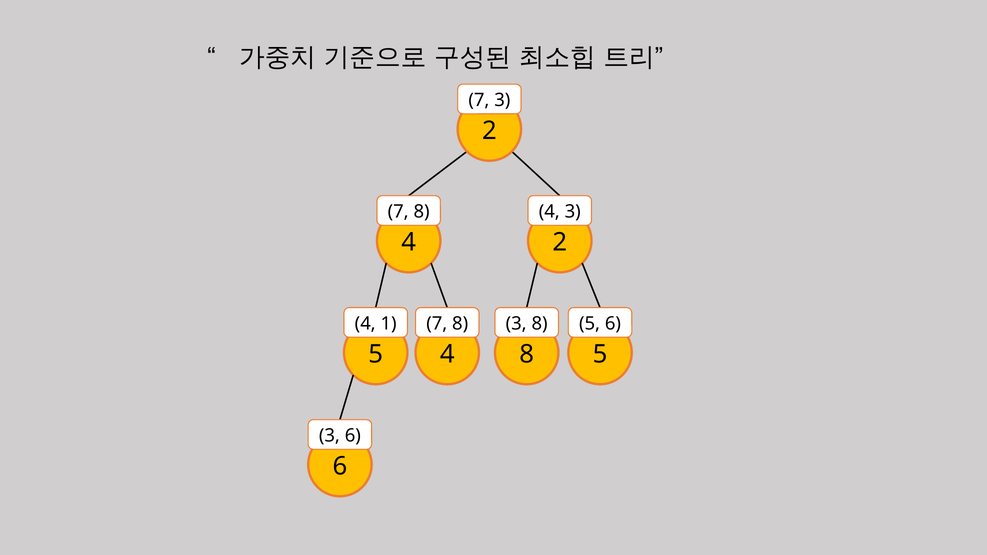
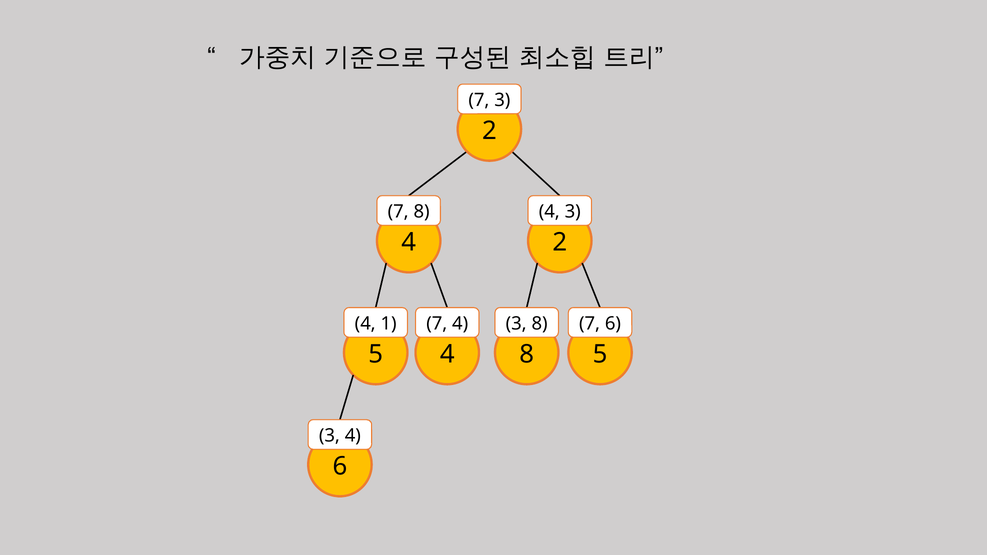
8 at (460, 324): 8 -> 4
5 at (590, 324): 5 -> 7
6 at (353, 436): 6 -> 4
